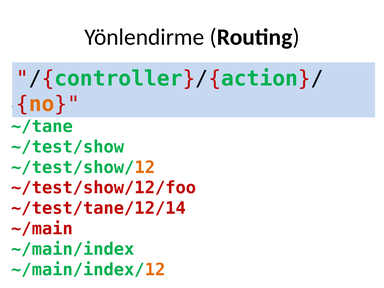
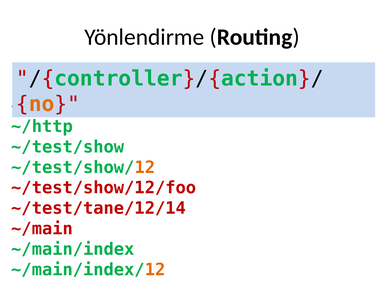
~/tane: ~/tane -> ~/http
